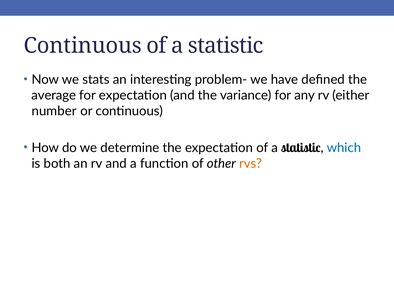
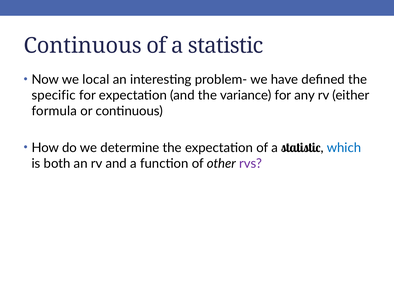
stats: stats -> local
average: average -> specific
number: number -> formula
rvs colour: orange -> purple
